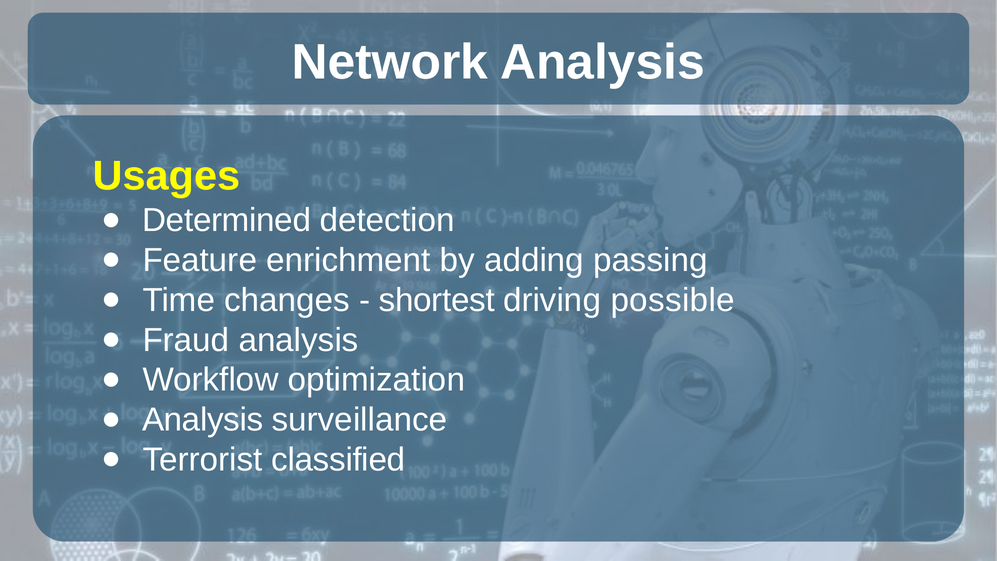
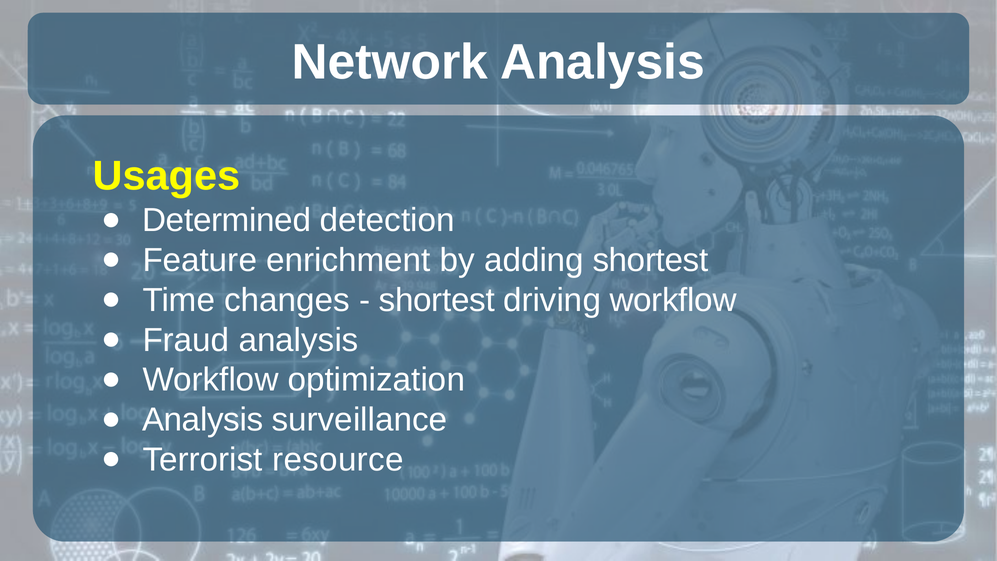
adding passing: passing -> shortest
driving possible: possible -> workflow
classified: classified -> resource
